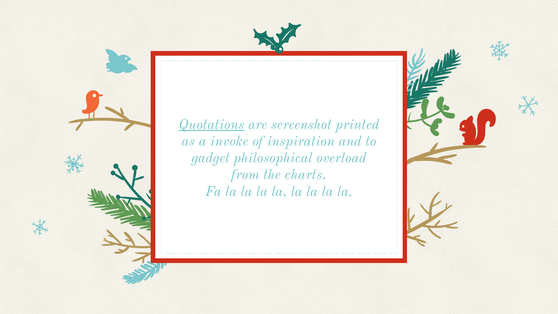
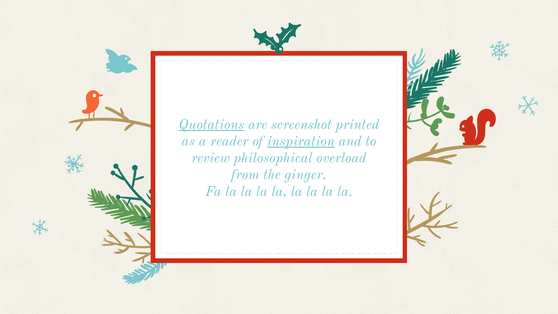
invoke: invoke -> reader
inspiration underline: none -> present
gadget: gadget -> review
charts: charts -> ginger
